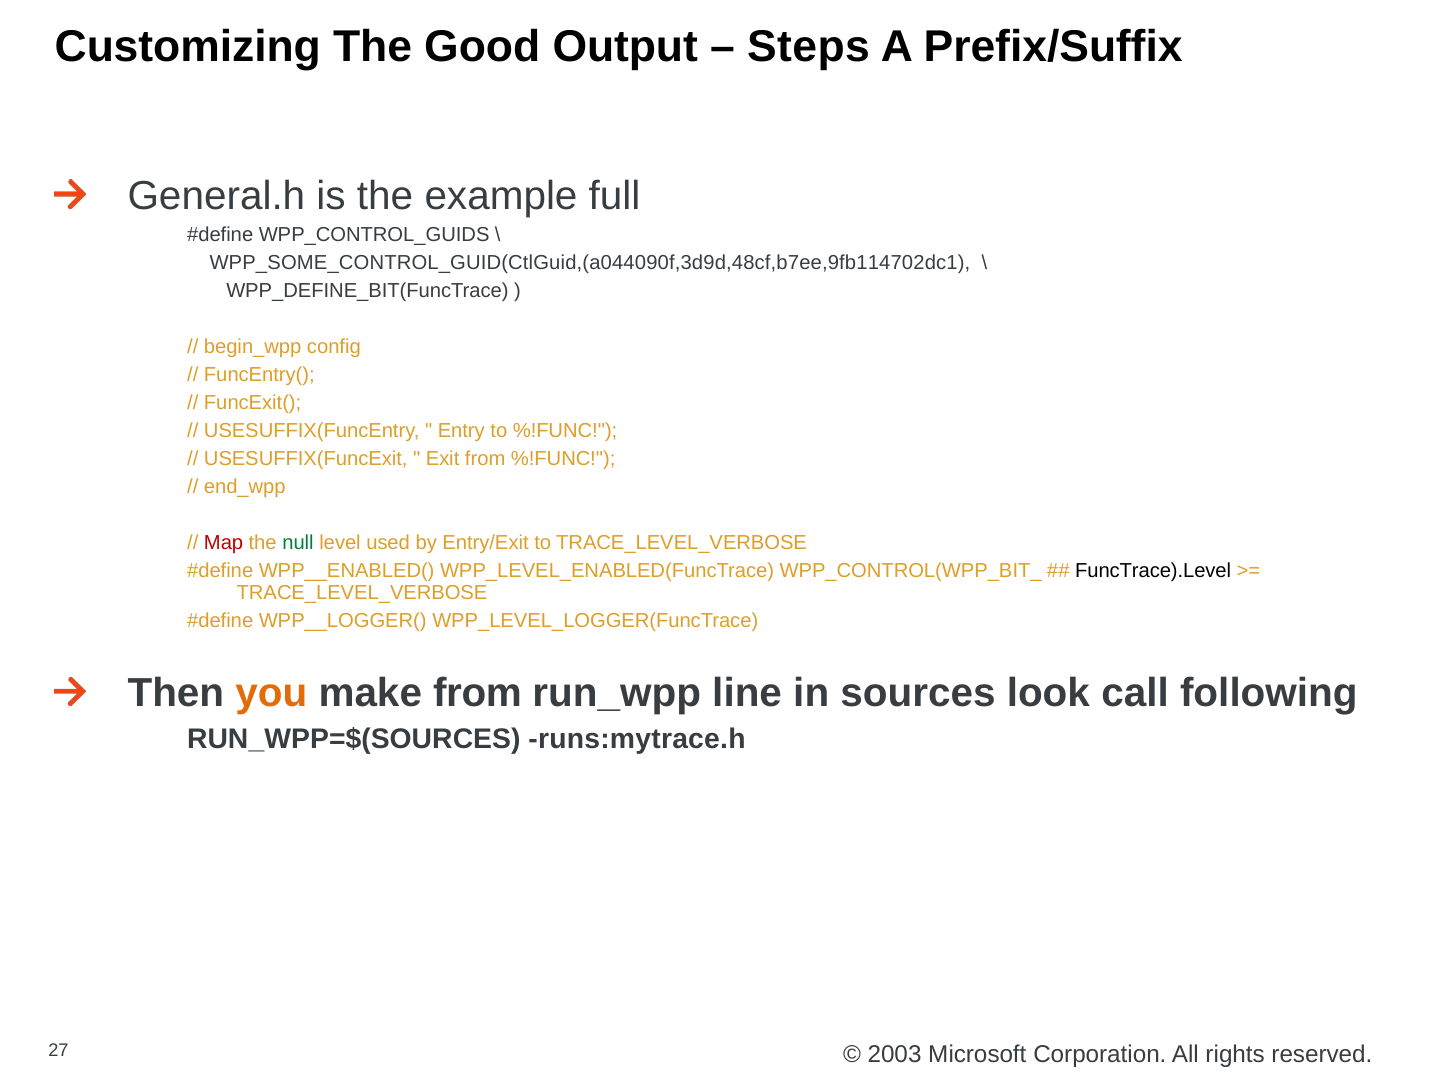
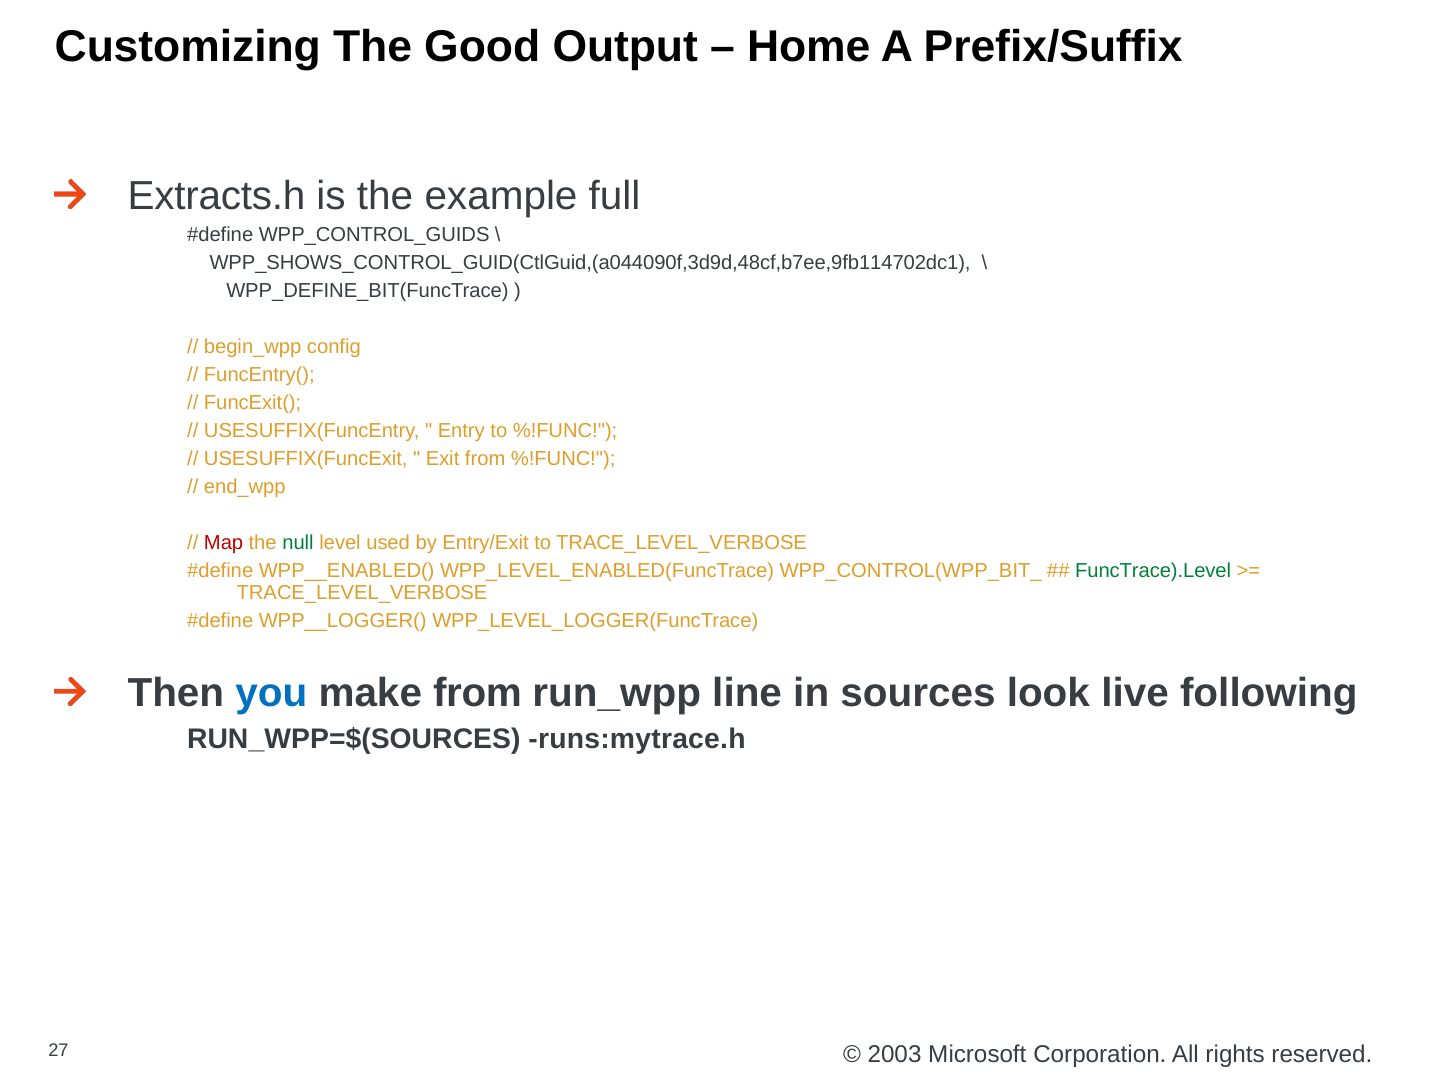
Steps: Steps -> Home
General.h: General.h -> Extracts.h
WPP_SOME_CONTROL_GUID(CtlGuid,(a044090f,3d9d,48cf,b7ee,9fb114702dc1: WPP_SOME_CONTROL_GUID(CtlGuid,(a044090f,3d9d,48cf,b7ee,9fb114702dc1 -> WPP_SHOWS_CONTROL_GUID(CtlGuid,(a044090f,3d9d,48cf,b7ee,9fb114702dc1
FuncTrace).Level colour: black -> green
you colour: orange -> blue
call: call -> live
